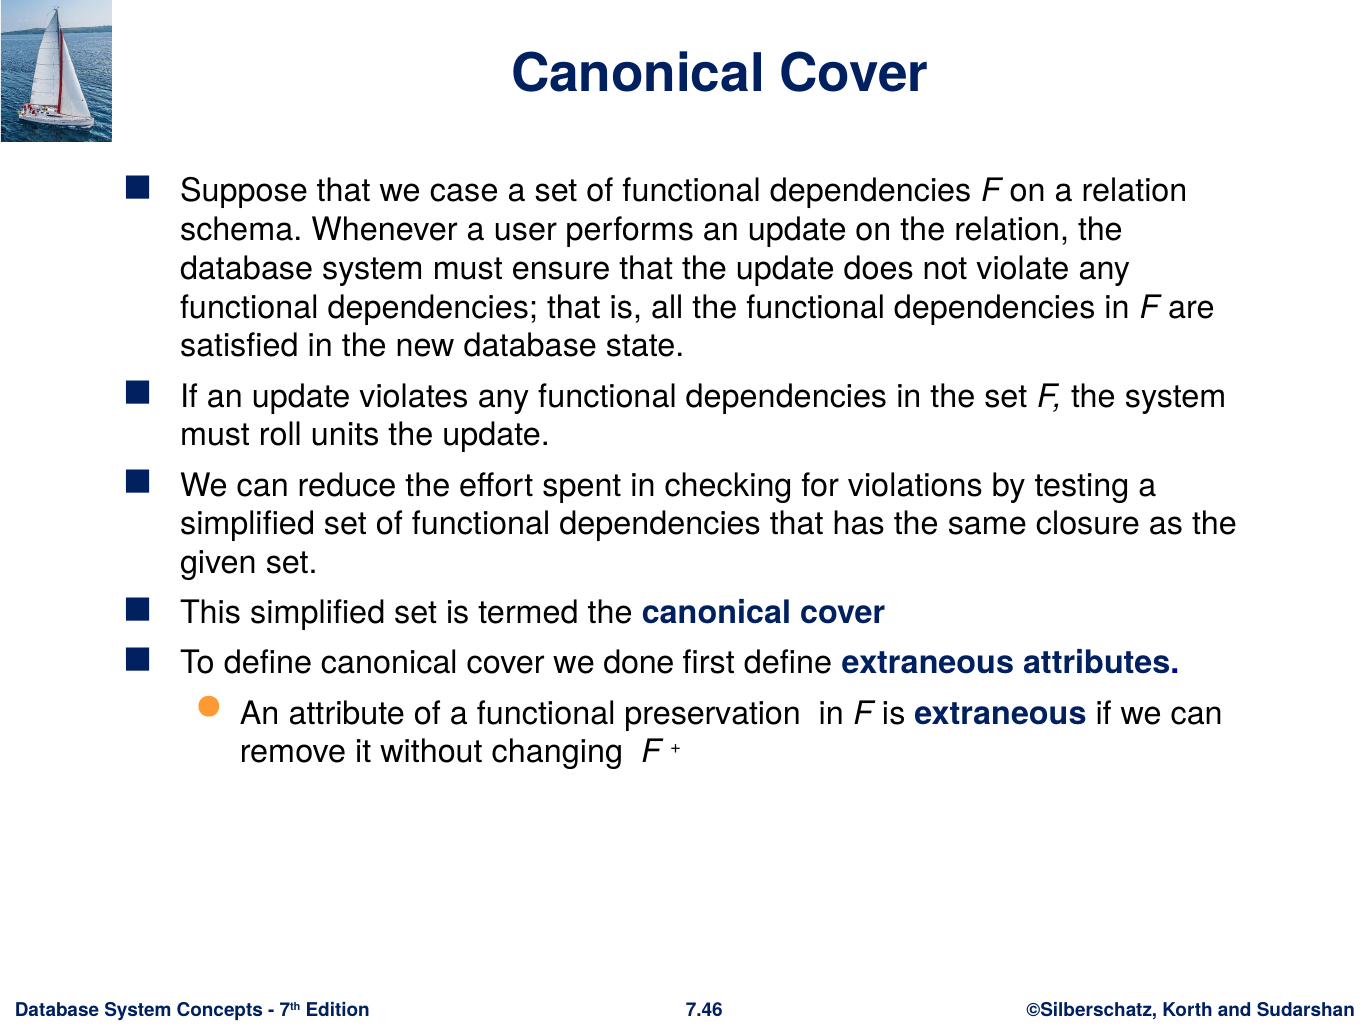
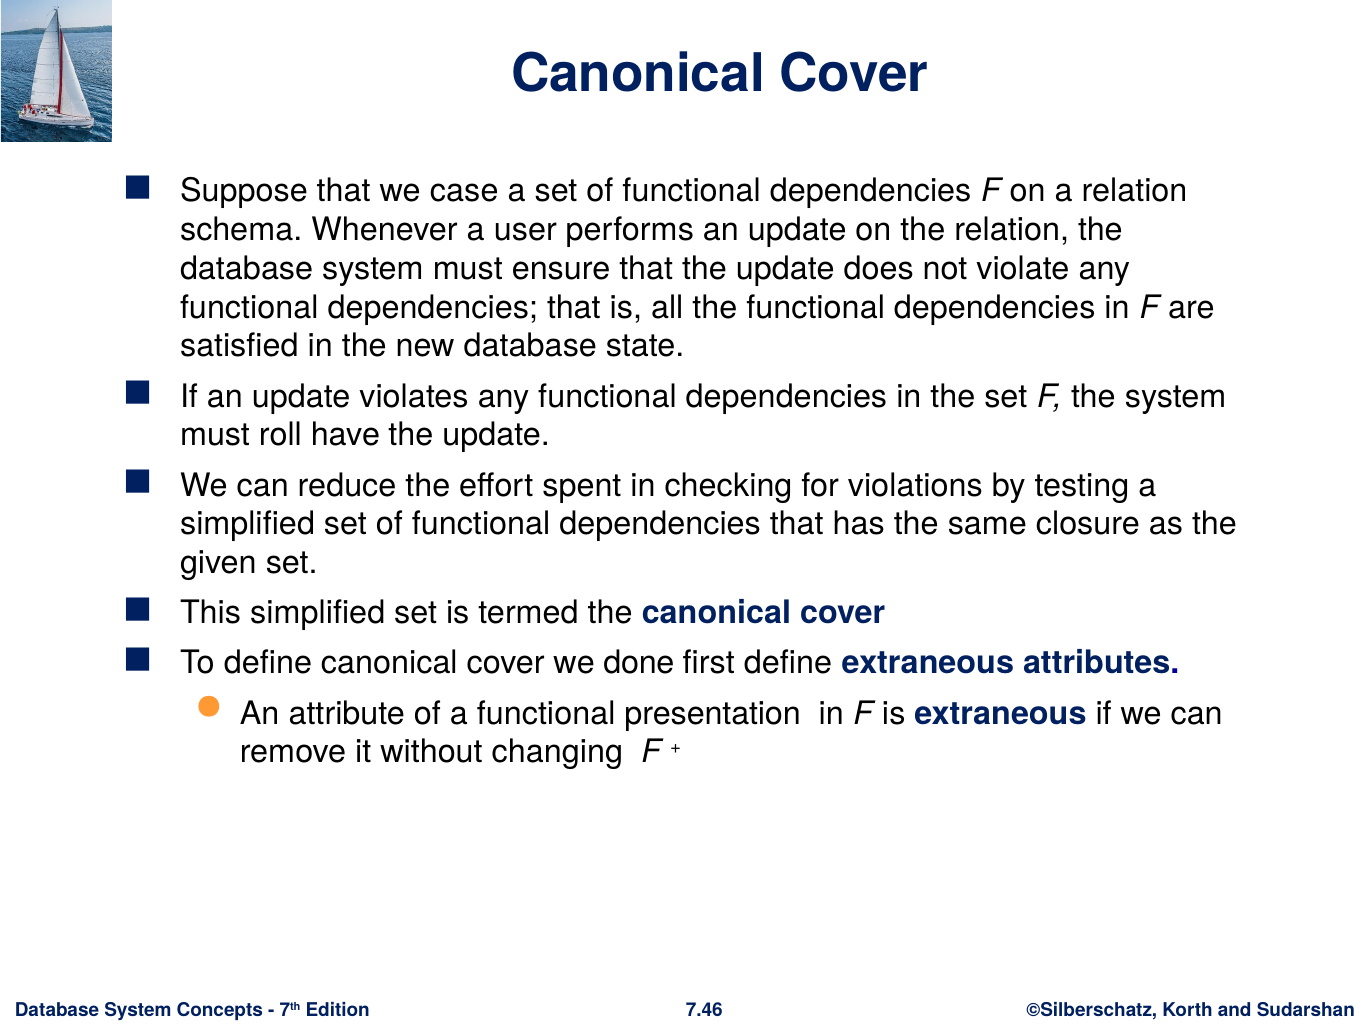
units: units -> have
preservation: preservation -> presentation
